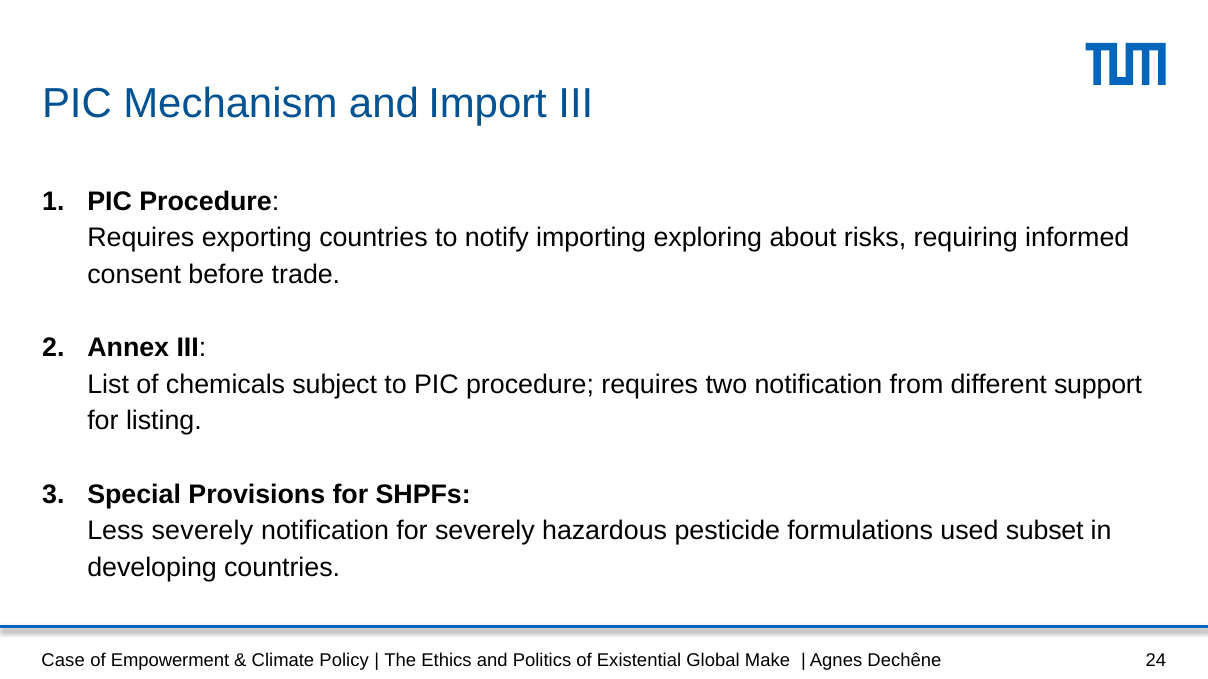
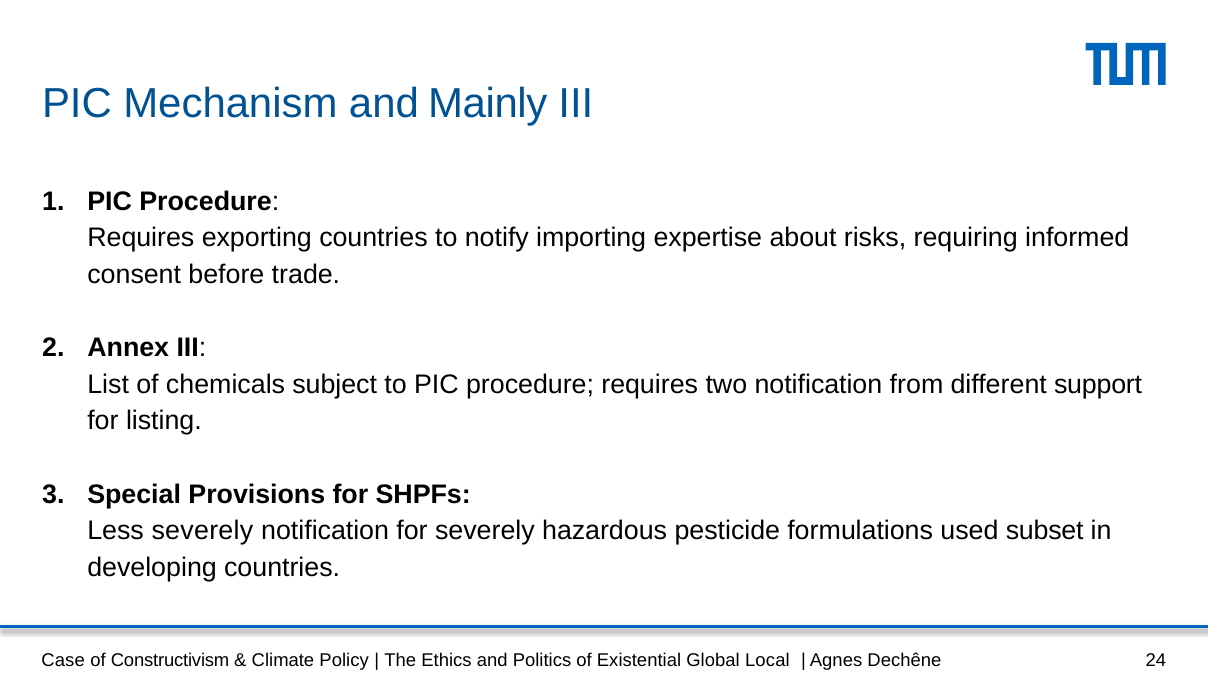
Import: Import -> Mainly
exploring: exploring -> expertise
Empowerment: Empowerment -> Constructivism
Make: Make -> Local
